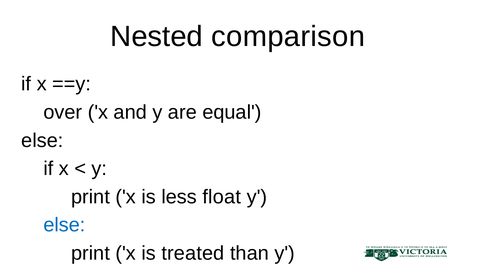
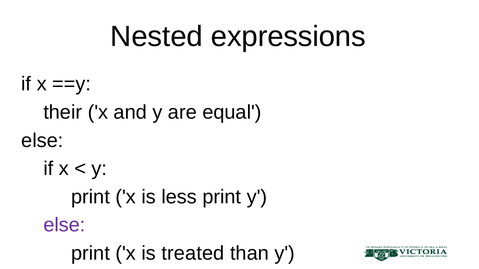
comparison: comparison -> expressions
over: over -> their
less float: float -> print
else at (64, 225) colour: blue -> purple
